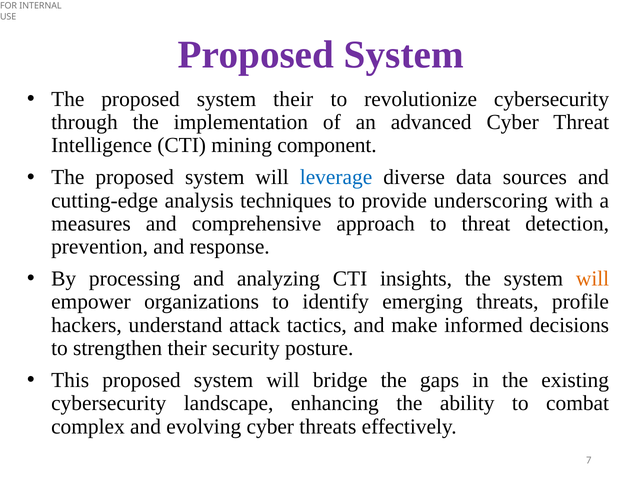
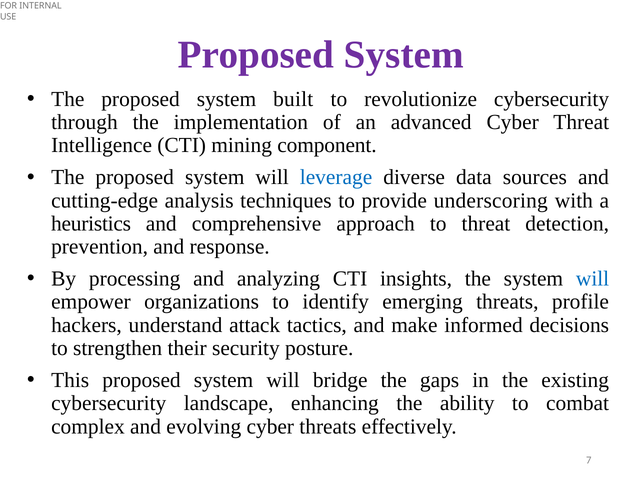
system their: their -> built
measures: measures -> heuristics
will at (593, 278) colour: orange -> blue
